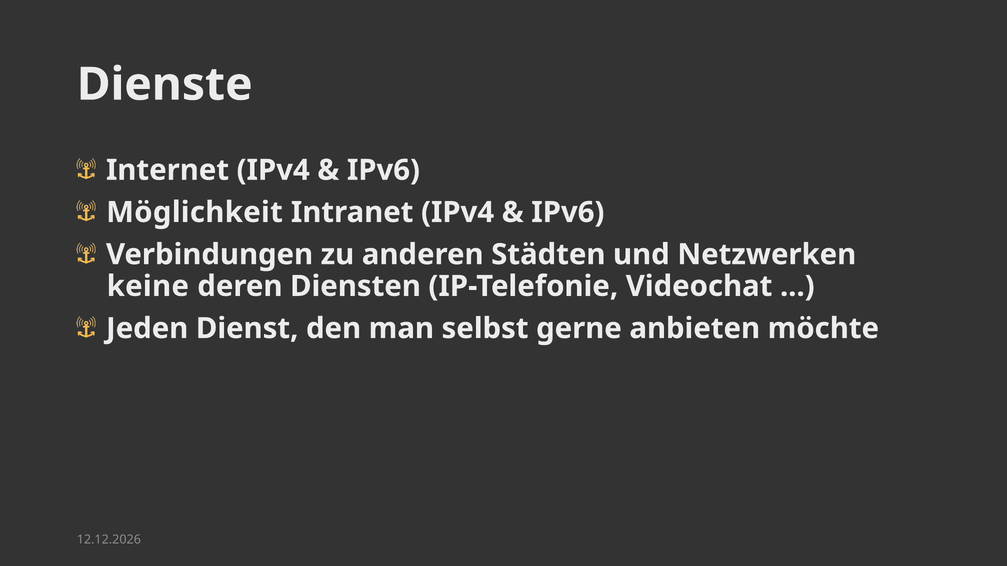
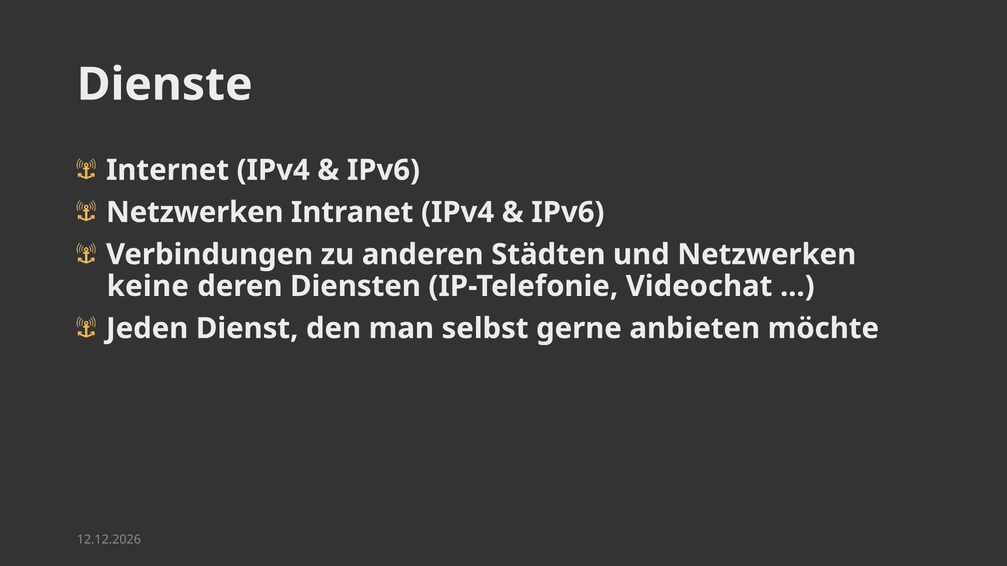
Möglichkeit at (195, 212): Möglichkeit -> Netzwerken
